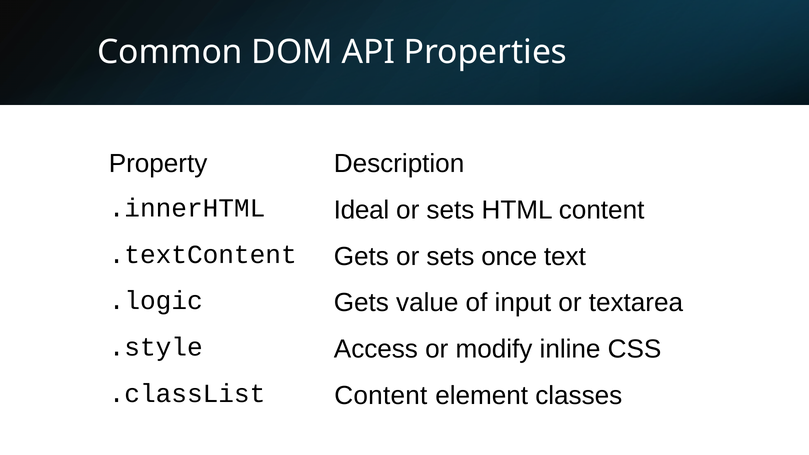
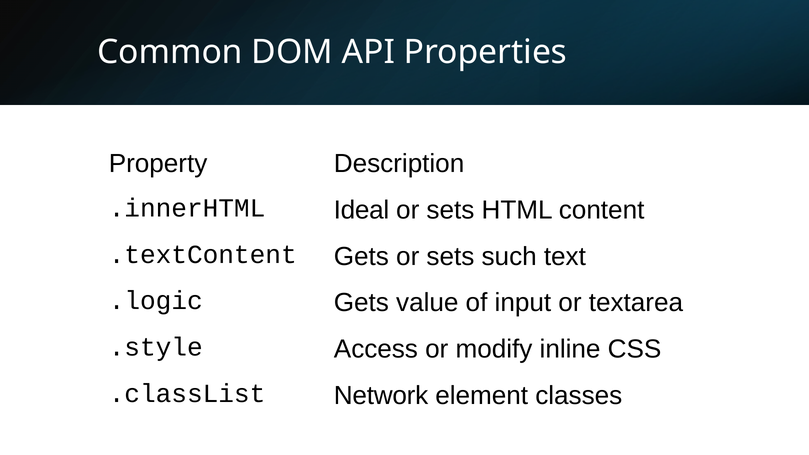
once: once -> such
.classList Content: Content -> Network
